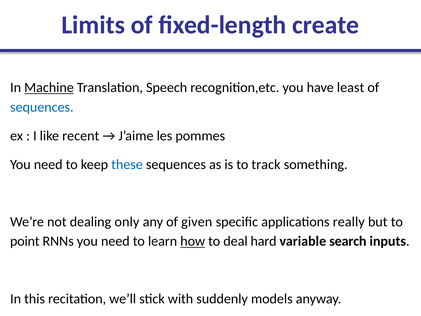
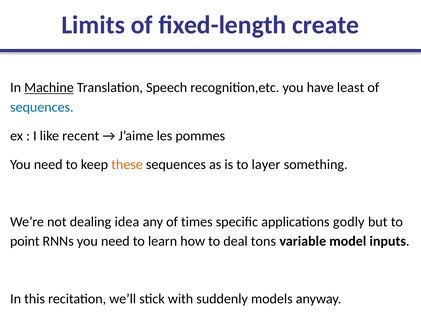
these colour: blue -> orange
track: track -> layer
only: only -> idea
given: given -> times
really: really -> godly
how underline: present -> none
hard: hard -> tons
search: search -> model
